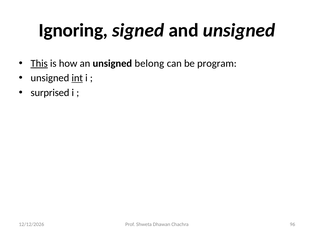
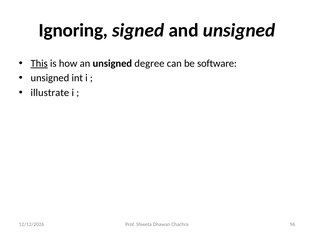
belong: belong -> degree
program: program -> software
int underline: present -> none
surprised: surprised -> illustrate
